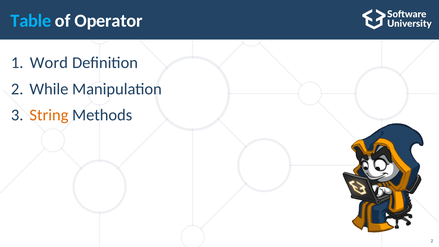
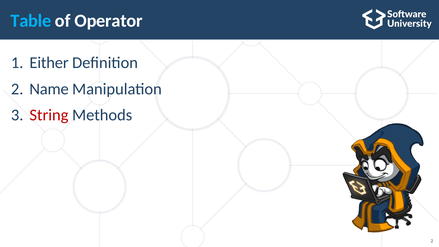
Word: Word -> Either
While: While -> Name
String colour: orange -> red
